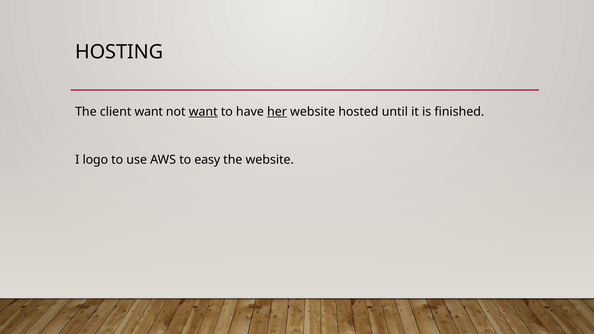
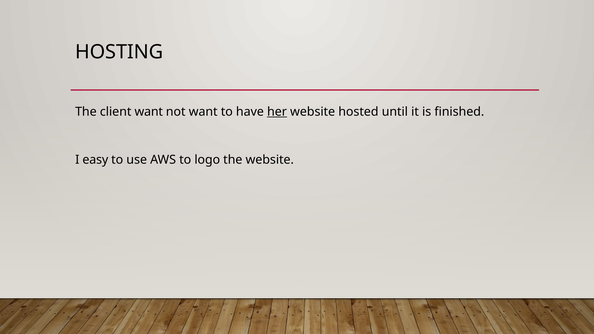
want at (203, 112) underline: present -> none
logo: logo -> easy
easy: easy -> logo
